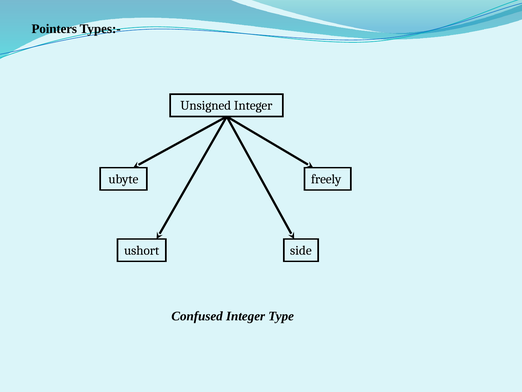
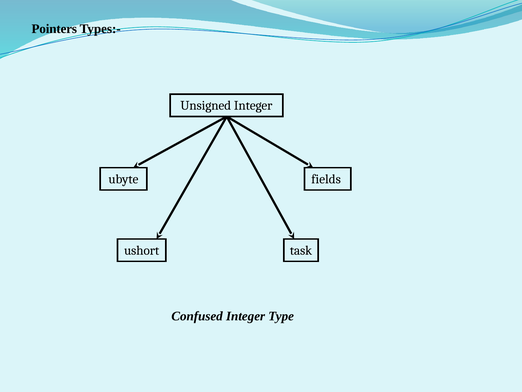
freely: freely -> fields
side: side -> task
